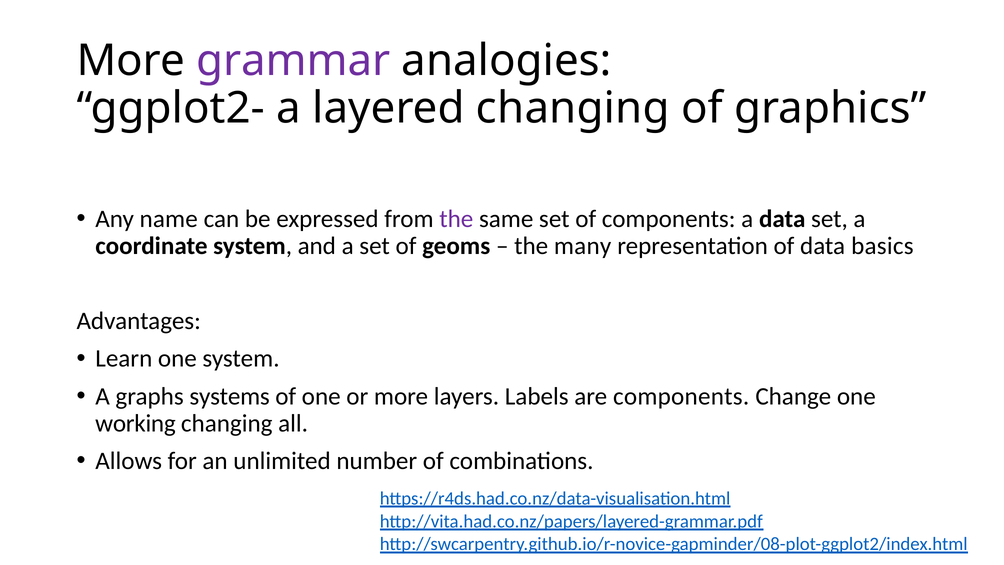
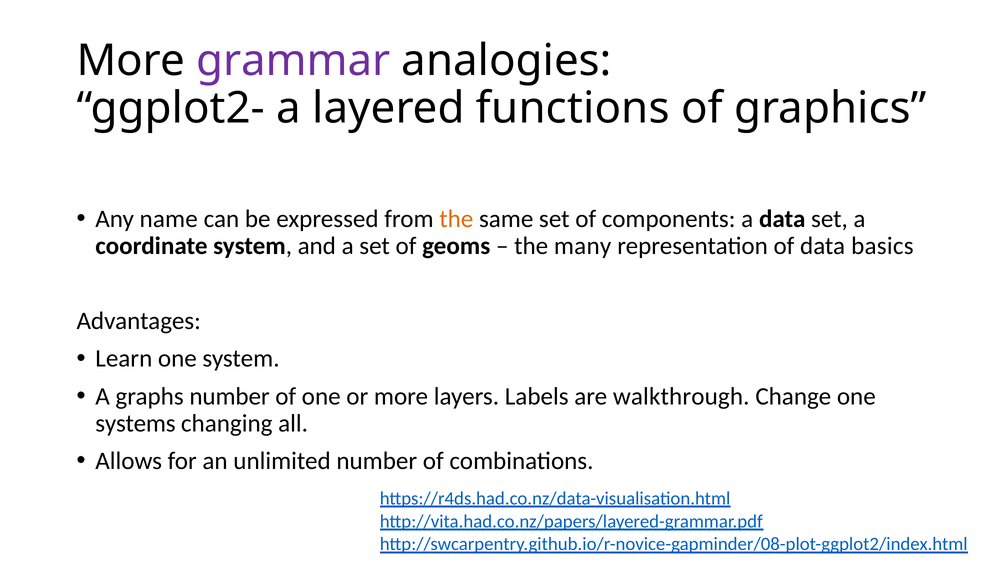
layered changing: changing -> functions
the at (456, 219) colour: purple -> orange
graphs systems: systems -> number
are components: components -> walkthrough
working: working -> systems
